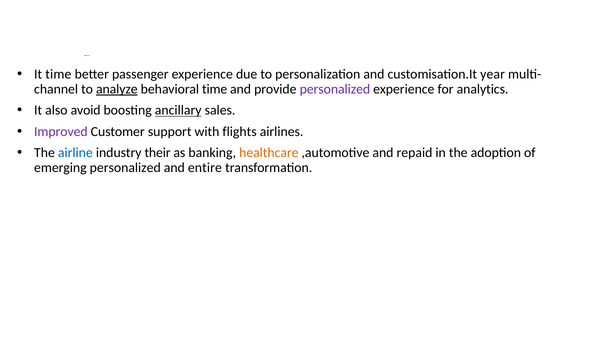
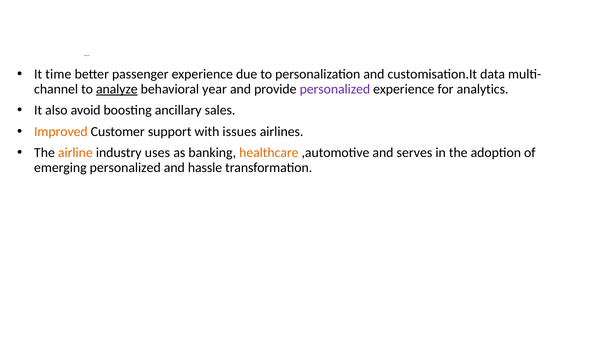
year: year -> data
behavioral time: time -> year
ancillary underline: present -> none
Improved colour: purple -> orange
flights: flights -> issues
airline colour: blue -> orange
their: their -> uses
repaid: repaid -> serves
entire: entire -> hassle
